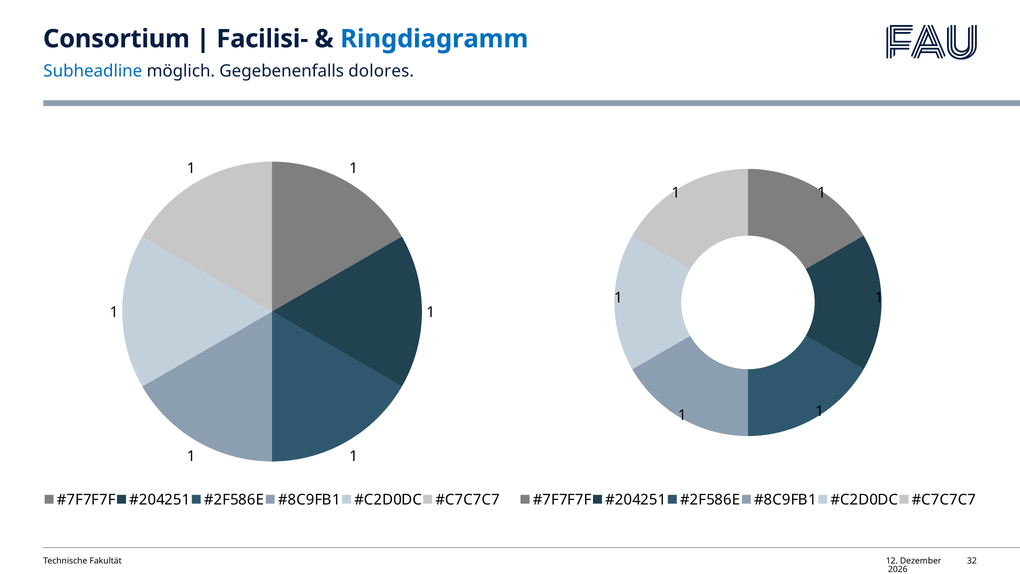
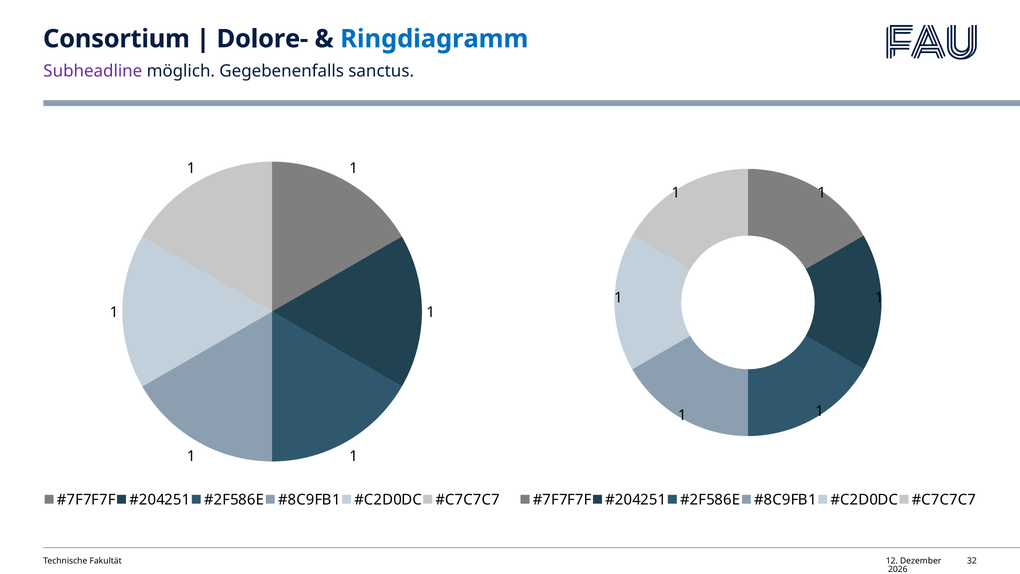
Facilisi-: Facilisi- -> Dolore-
Subheadline colour: blue -> purple
dolores: dolores -> sanctus
